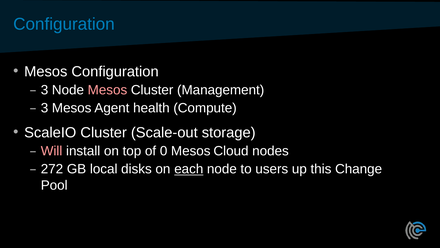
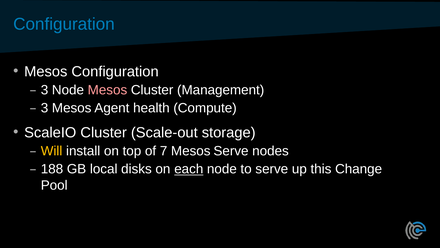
Will colour: pink -> yellow
0: 0 -> 7
Mesos Cloud: Cloud -> Serve
272: 272 -> 188
to users: users -> serve
